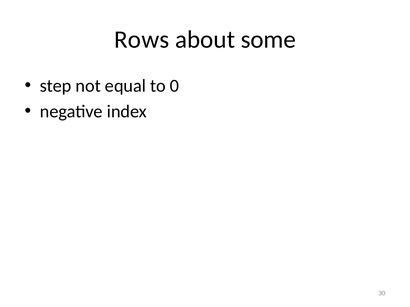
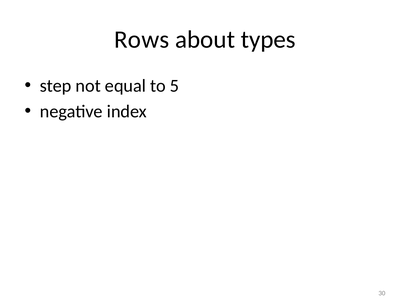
some: some -> types
0: 0 -> 5
